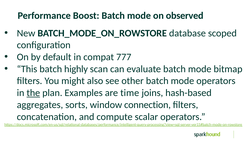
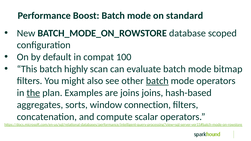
observed: observed -> standard
777: 777 -> 100
batch at (157, 81) underline: none -> present
are time: time -> joins
